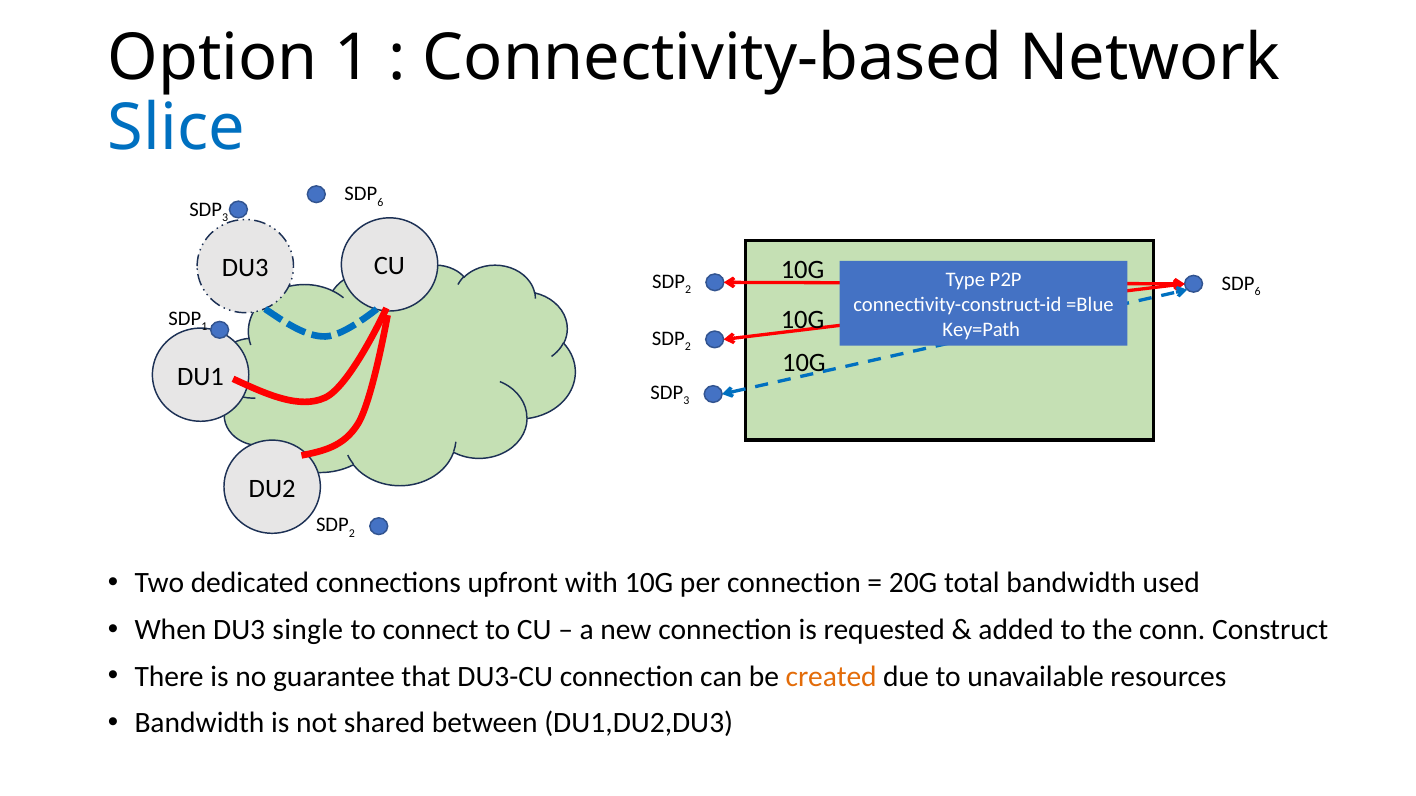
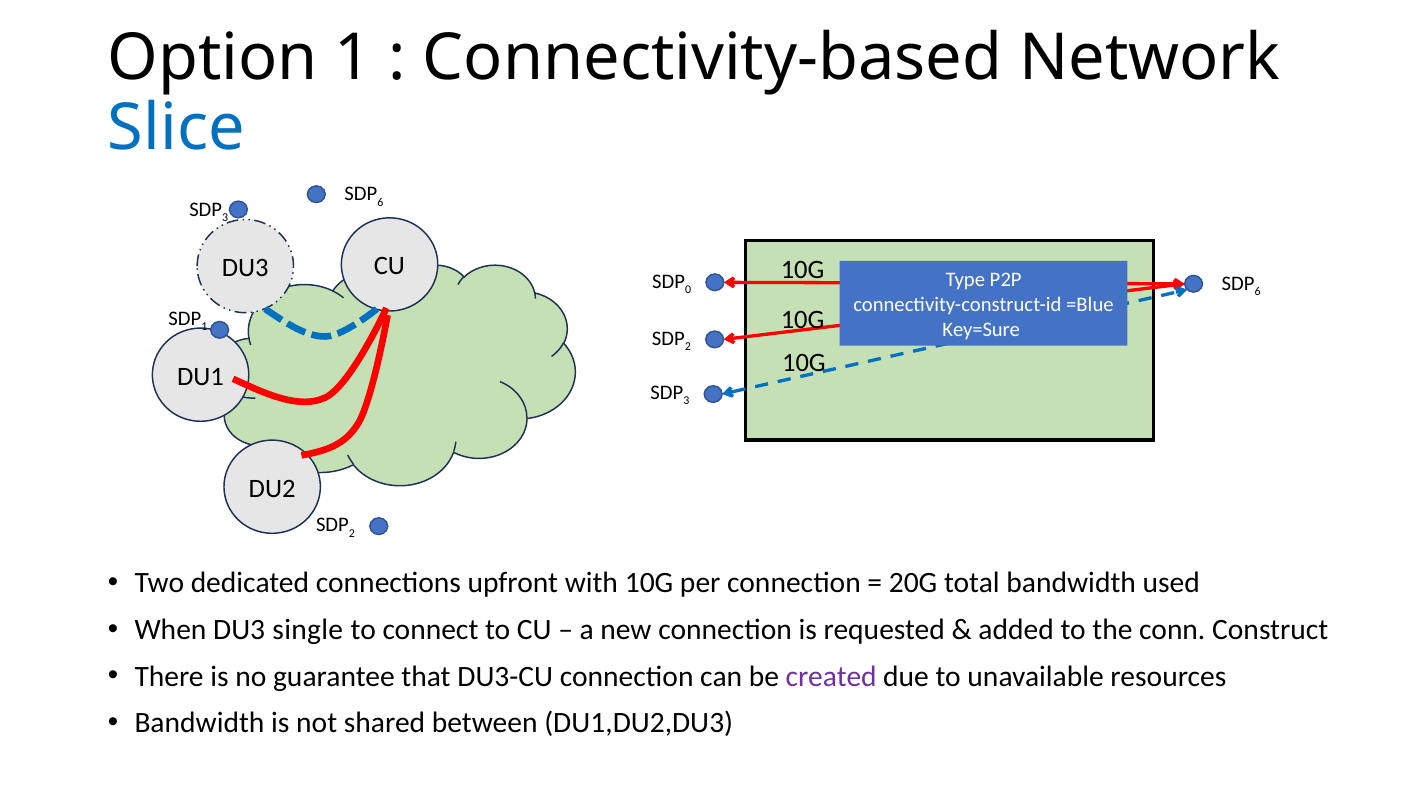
2 at (688, 289): 2 -> 0
Key=Path: Key=Path -> Key=Sure
created colour: orange -> purple
